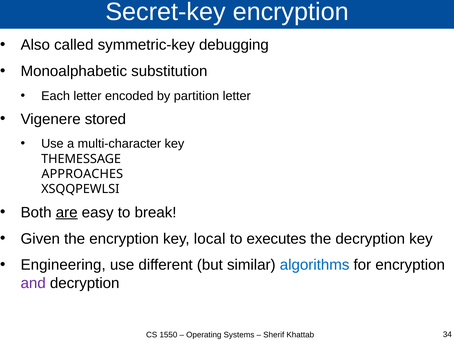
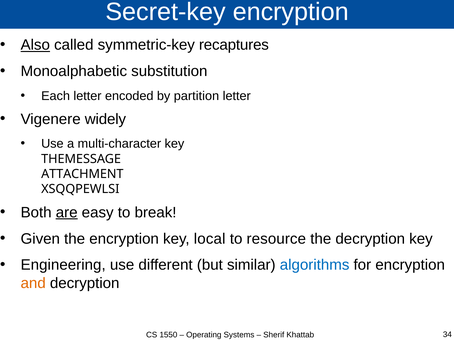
Also underline: none -> present
debugging: debugging -> recaptures
stored: stored -> widely
APPROACHES: APPROACHES -> ATTACHMENT
executes: executes -> resource
and colour: purple -> orange
